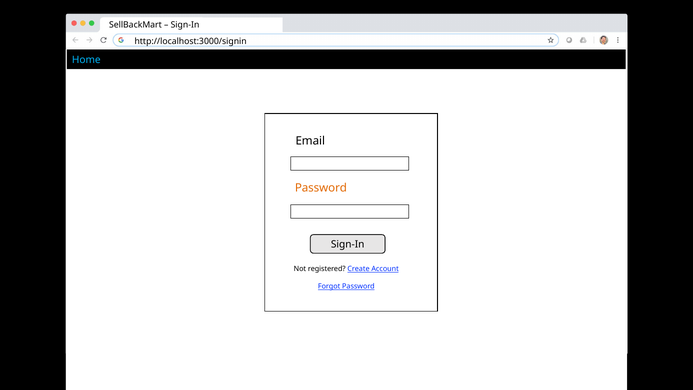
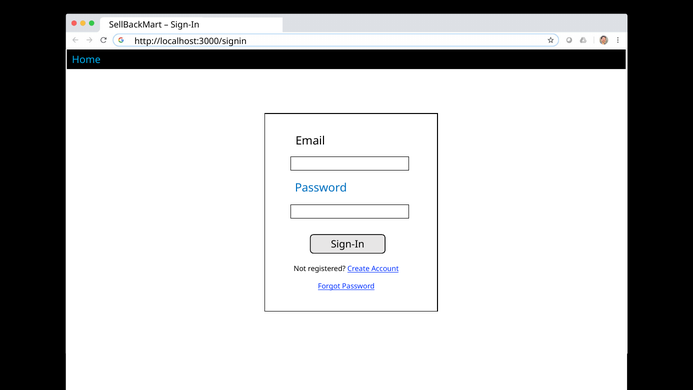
Password at (321, 188) colour: orange -> blue
